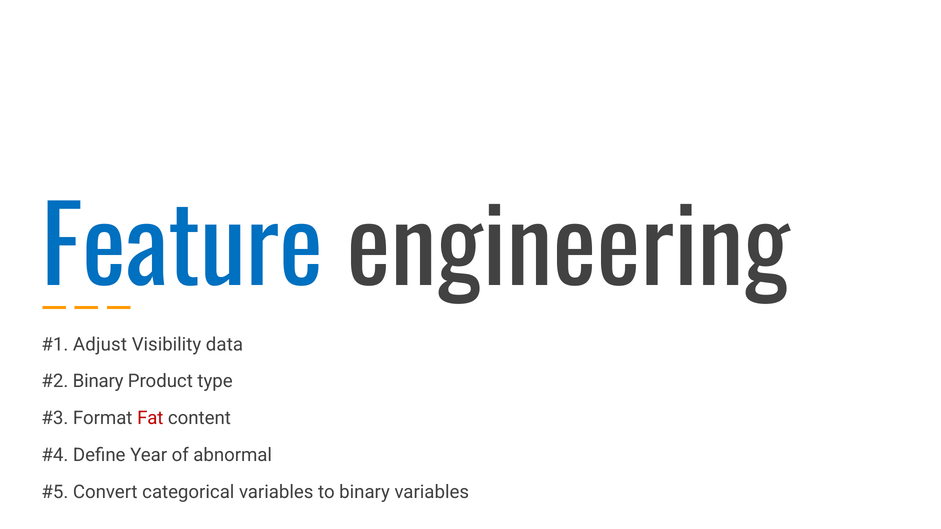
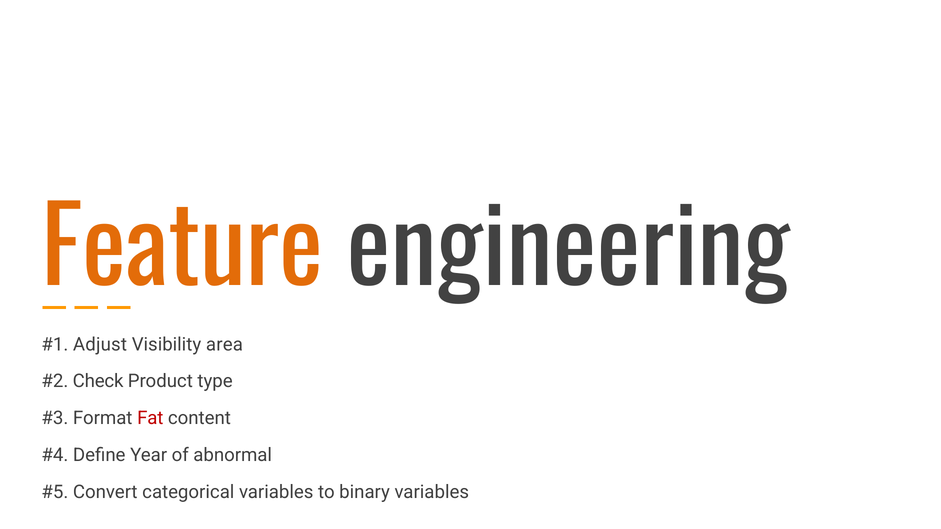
Feature colour: blue -> orange
data: data -> area
Binary at (98, 382): Binary -> Check
